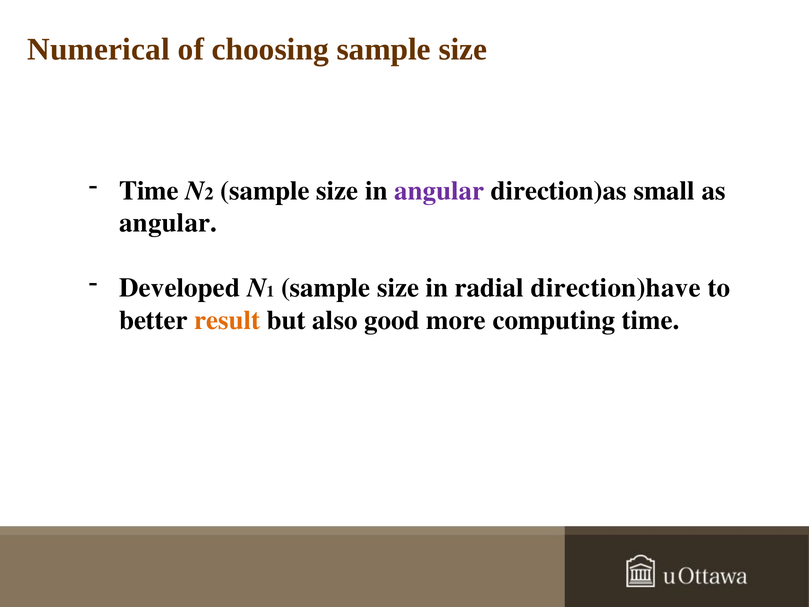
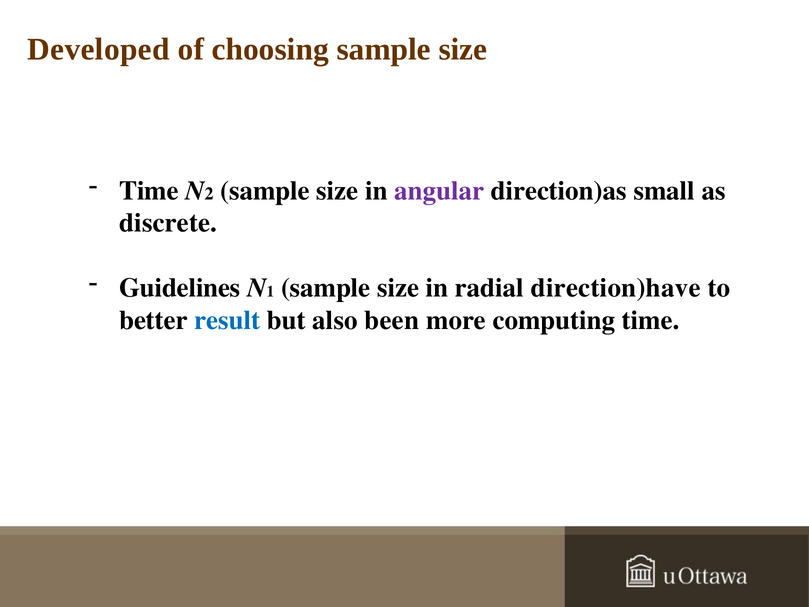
Numerical: Numerical -> Developed
angular at (168, 223): angular -> discrete
Developed: Developed -> Guidelines
result colour: orange -> blue
good: good -> been
